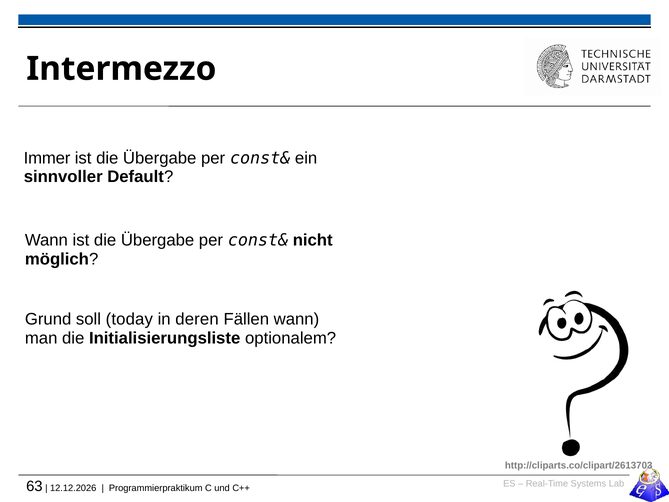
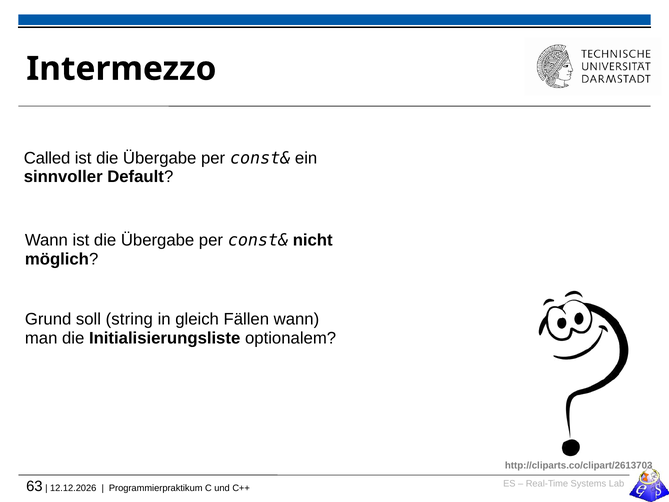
Immer: Immer -> Called
today: today -> string
deren: deren -> gleich
